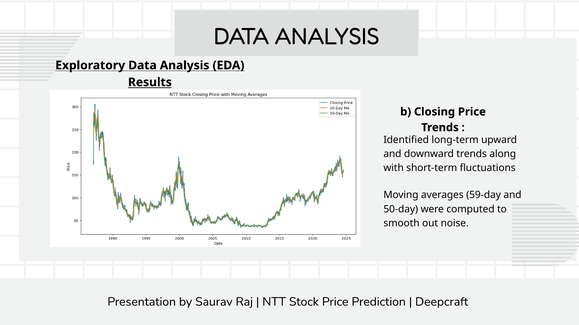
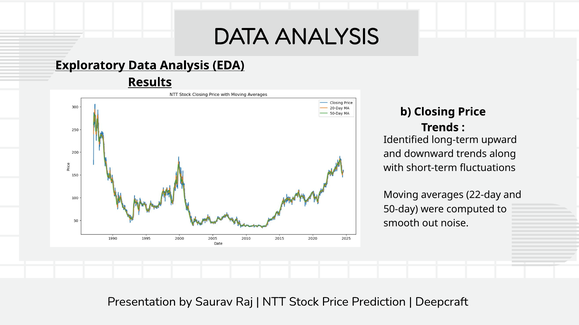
59-day: 59-day -> 22-day
